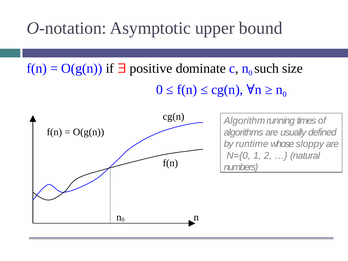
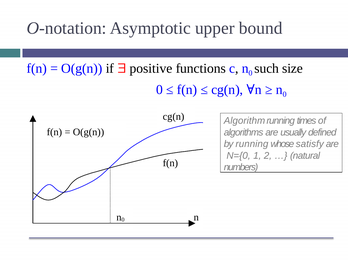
dominate: dominate -> functions
by runtime: runtime -> running
sloppy: sloppy -> satisfy
